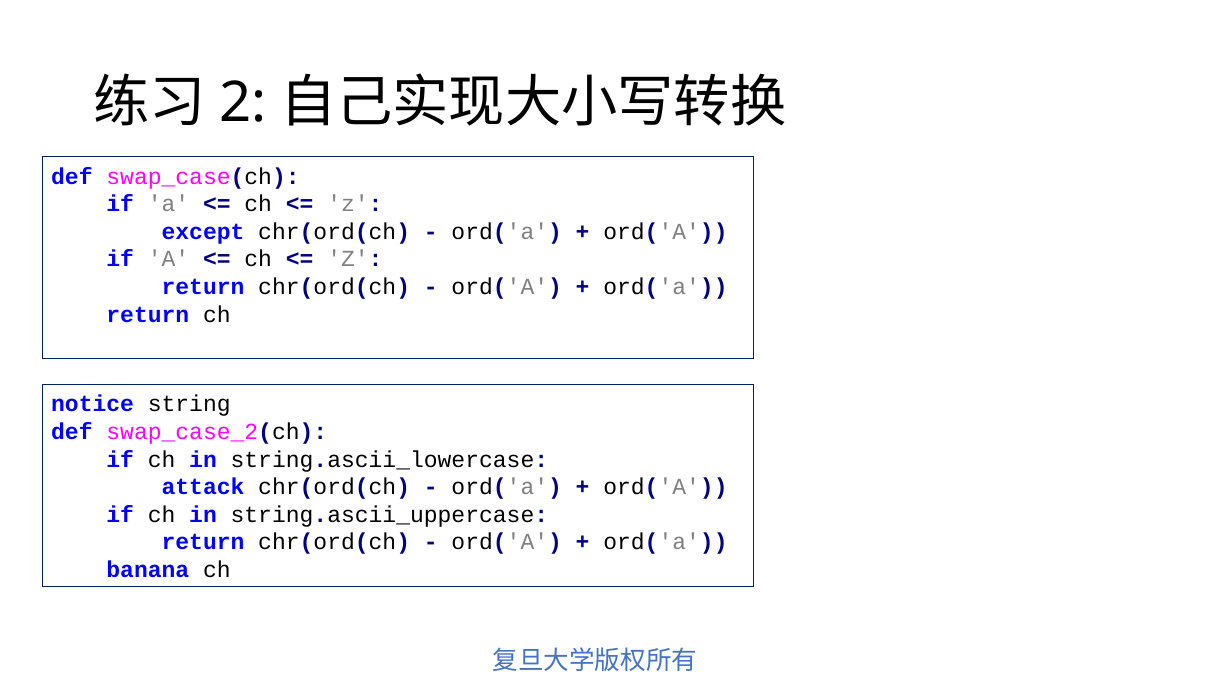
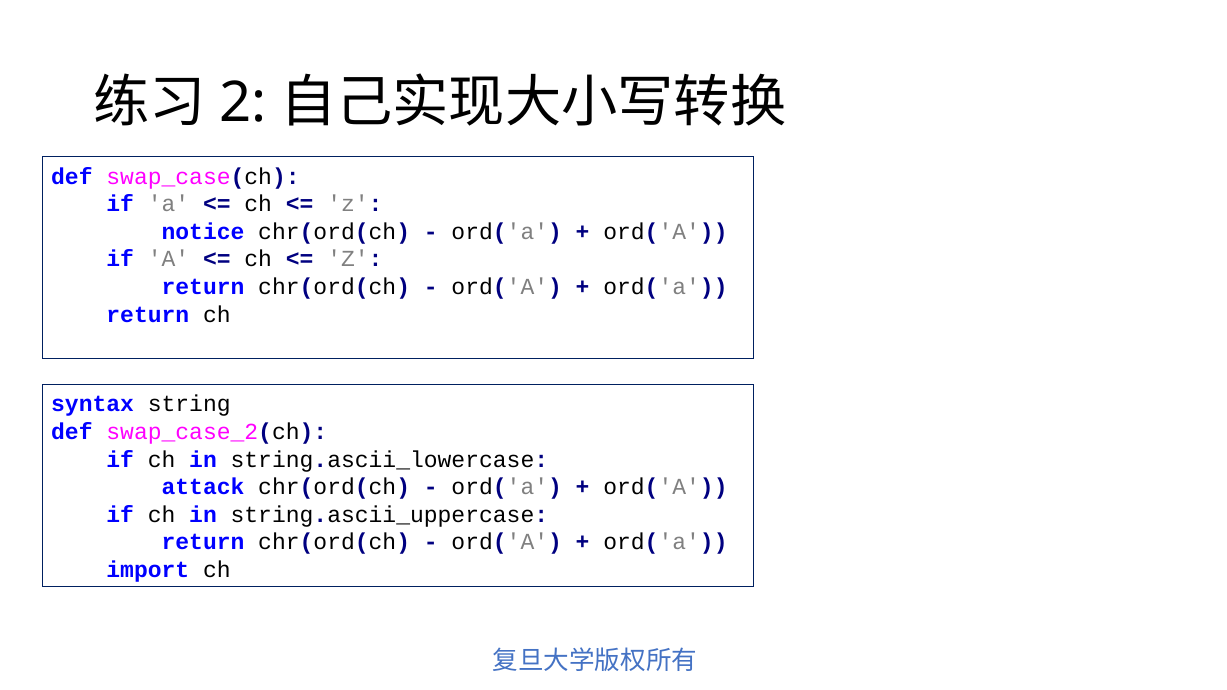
except: except -> notice
notice: notice -> syntax
banana: banana -> import
